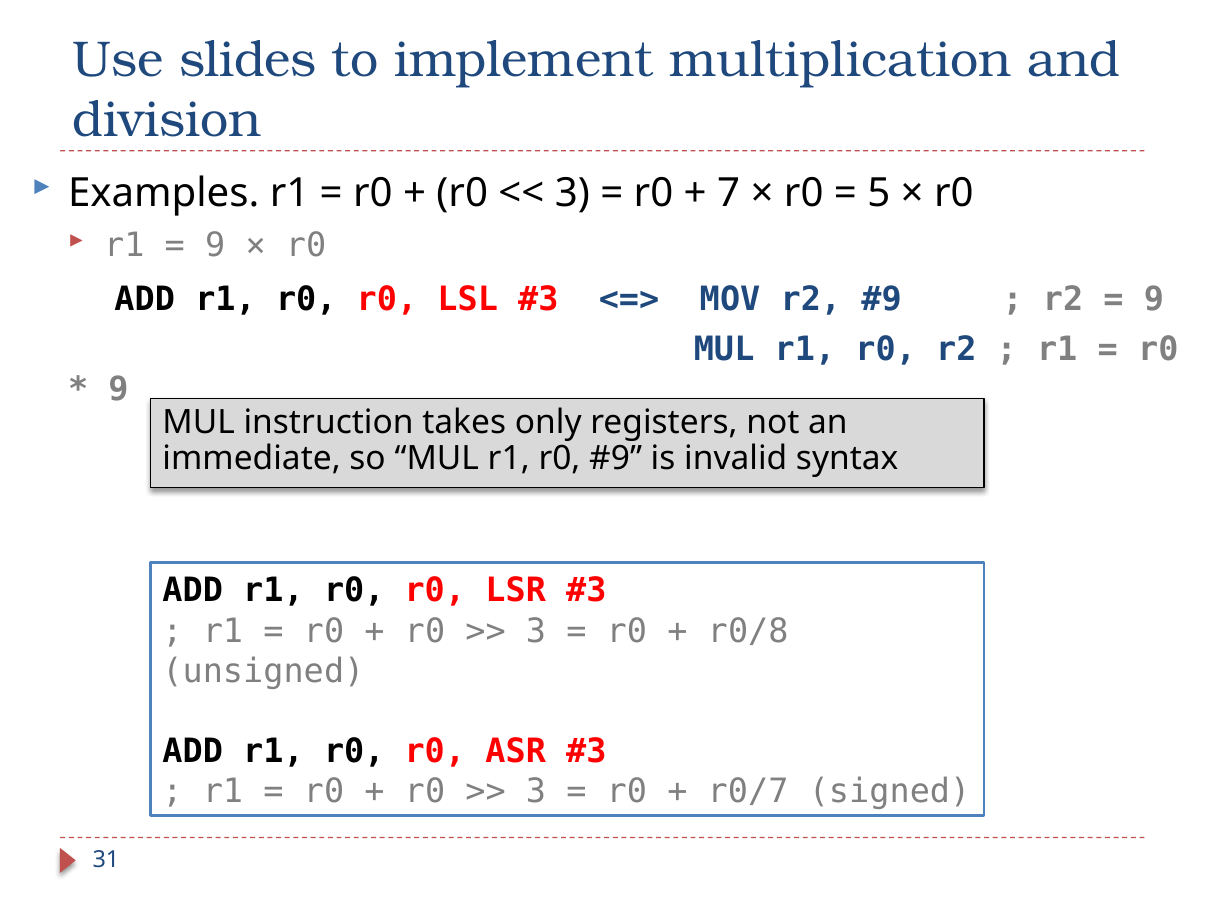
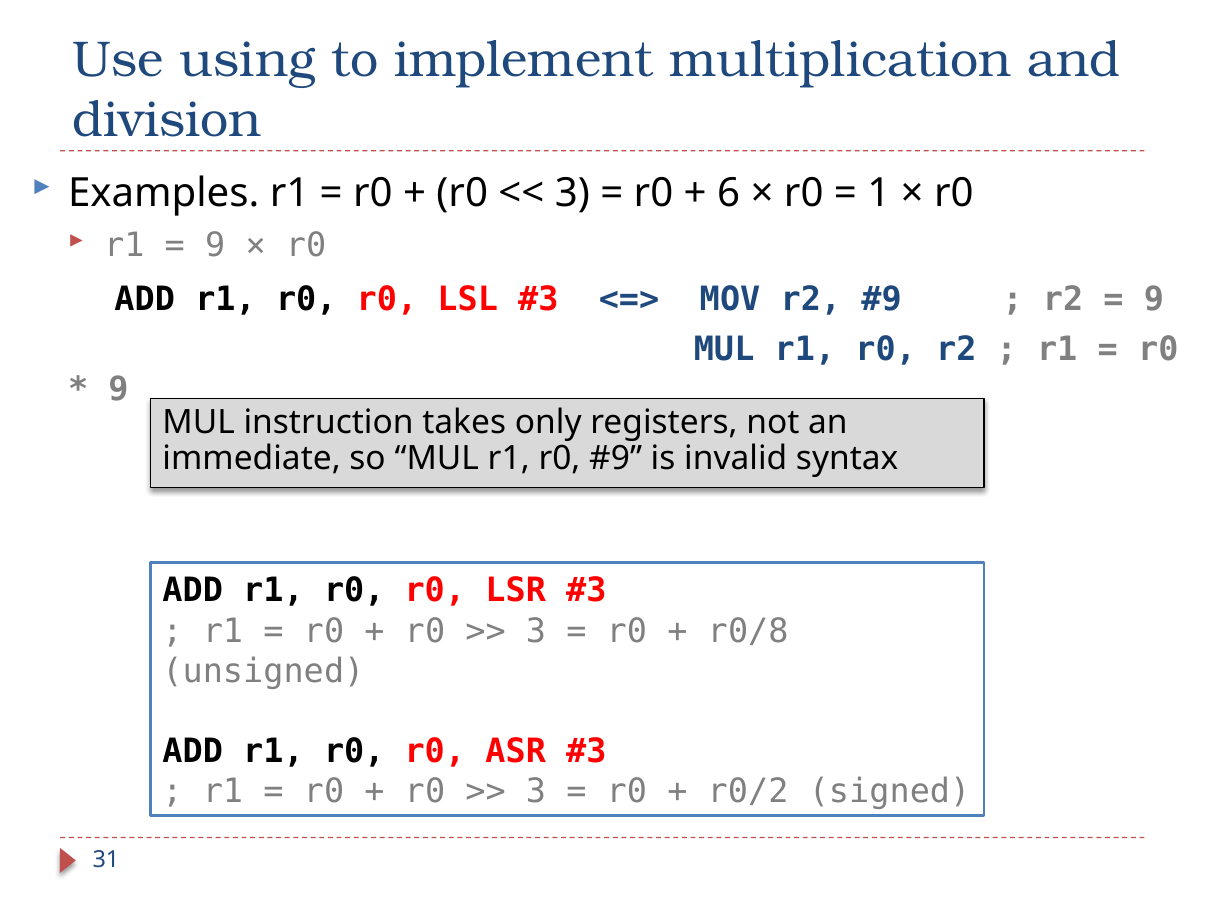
slides: slides -> using
7: 7 -> 6
5: 5 -> 1
r0/7: r0/7 -> r0/2
